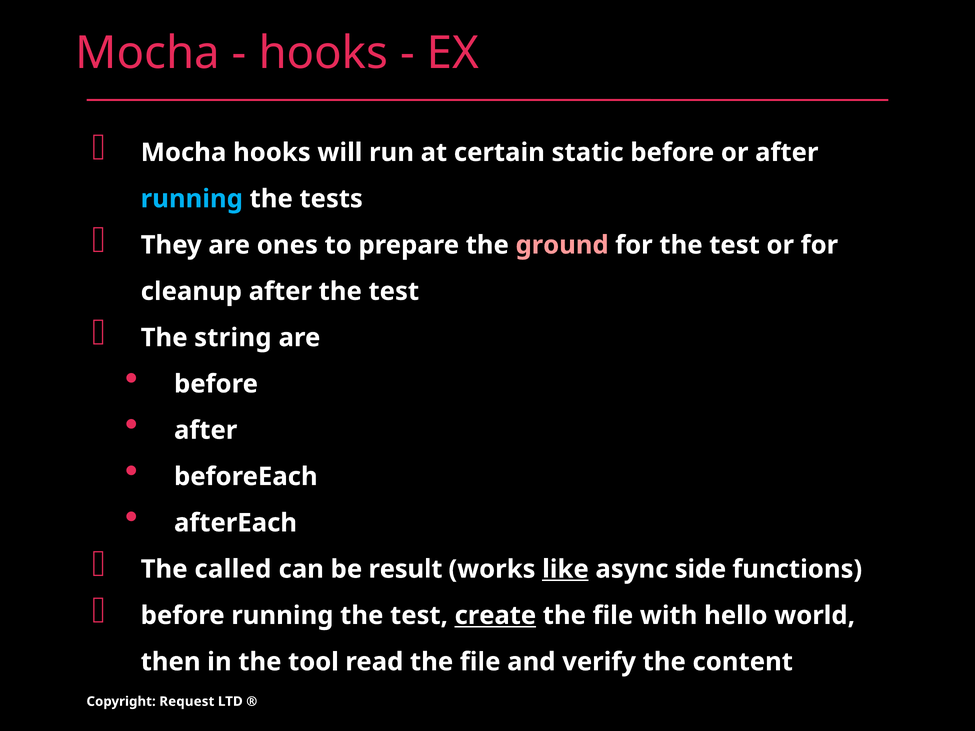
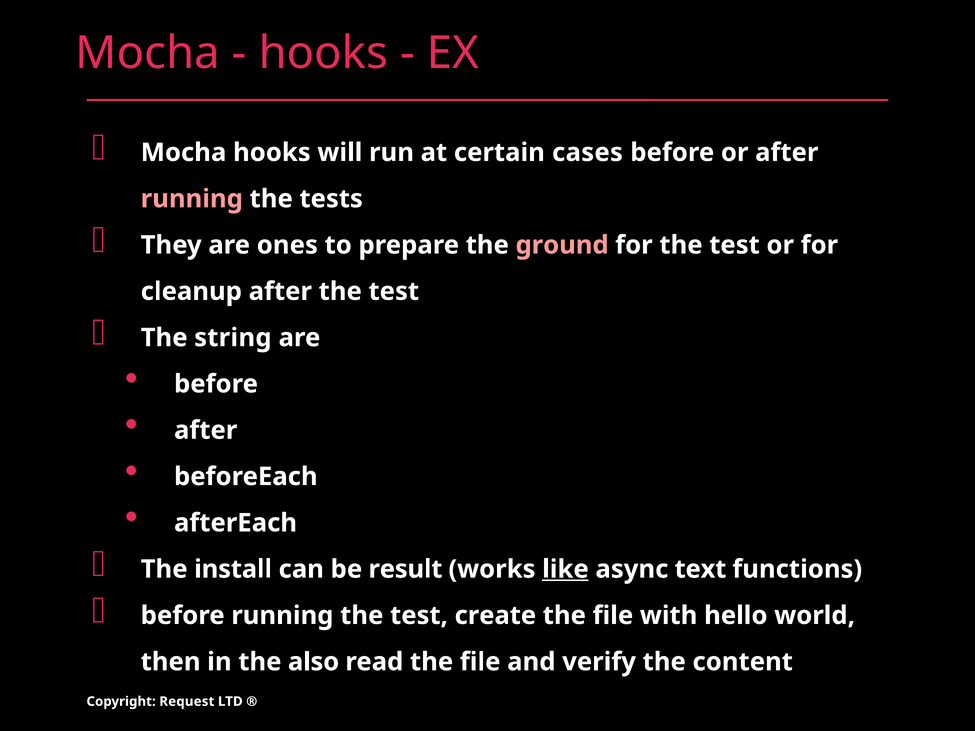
static: static -> cases
running at (192, 199) colour: light blue -> pink
called: called -> install
side: side -> text
create underline: present -> none
tool: tool -> also
